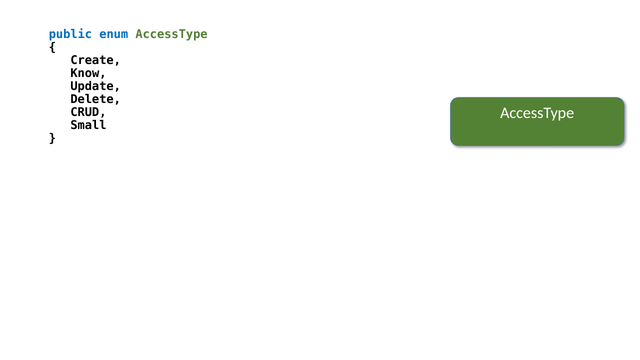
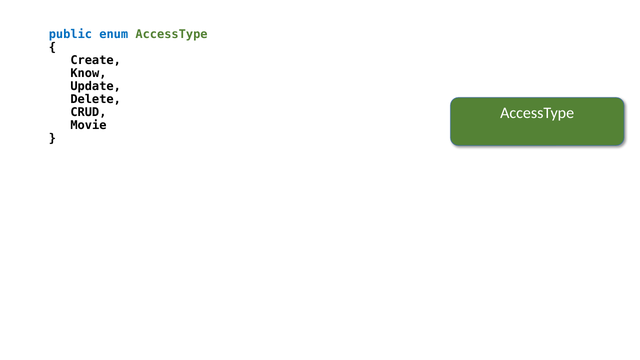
Small: Small -> Movie
